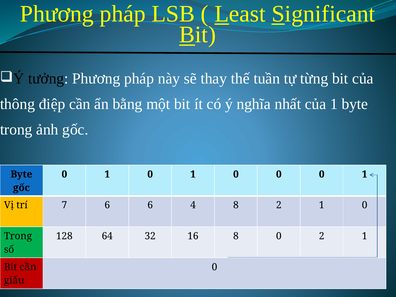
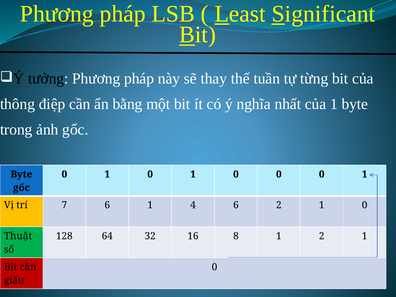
6 6: 6 -> 1
4 8: 8 -> 6
Trong at (18, 236): Trong -> Thuật
8 0: 0 -> 1
